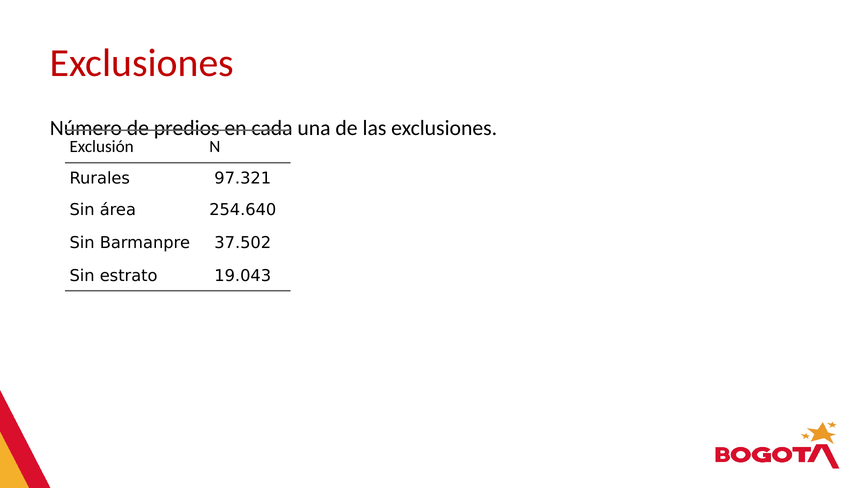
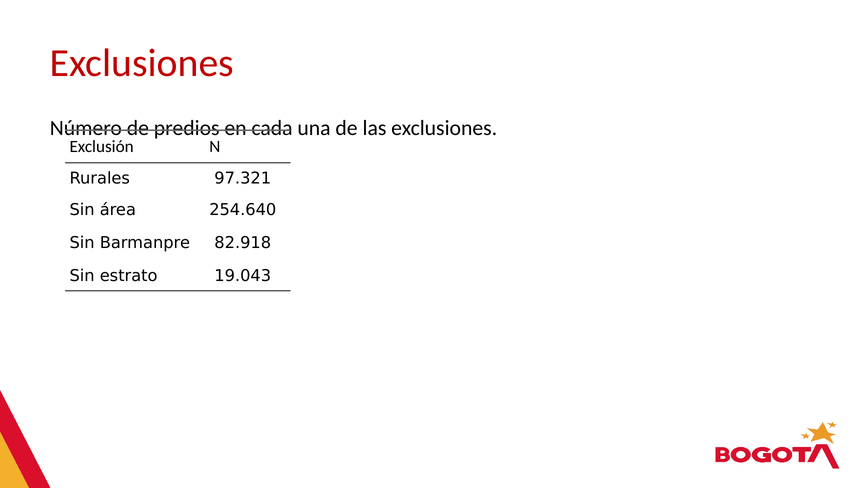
37.502: 37.502 -> 82.918
